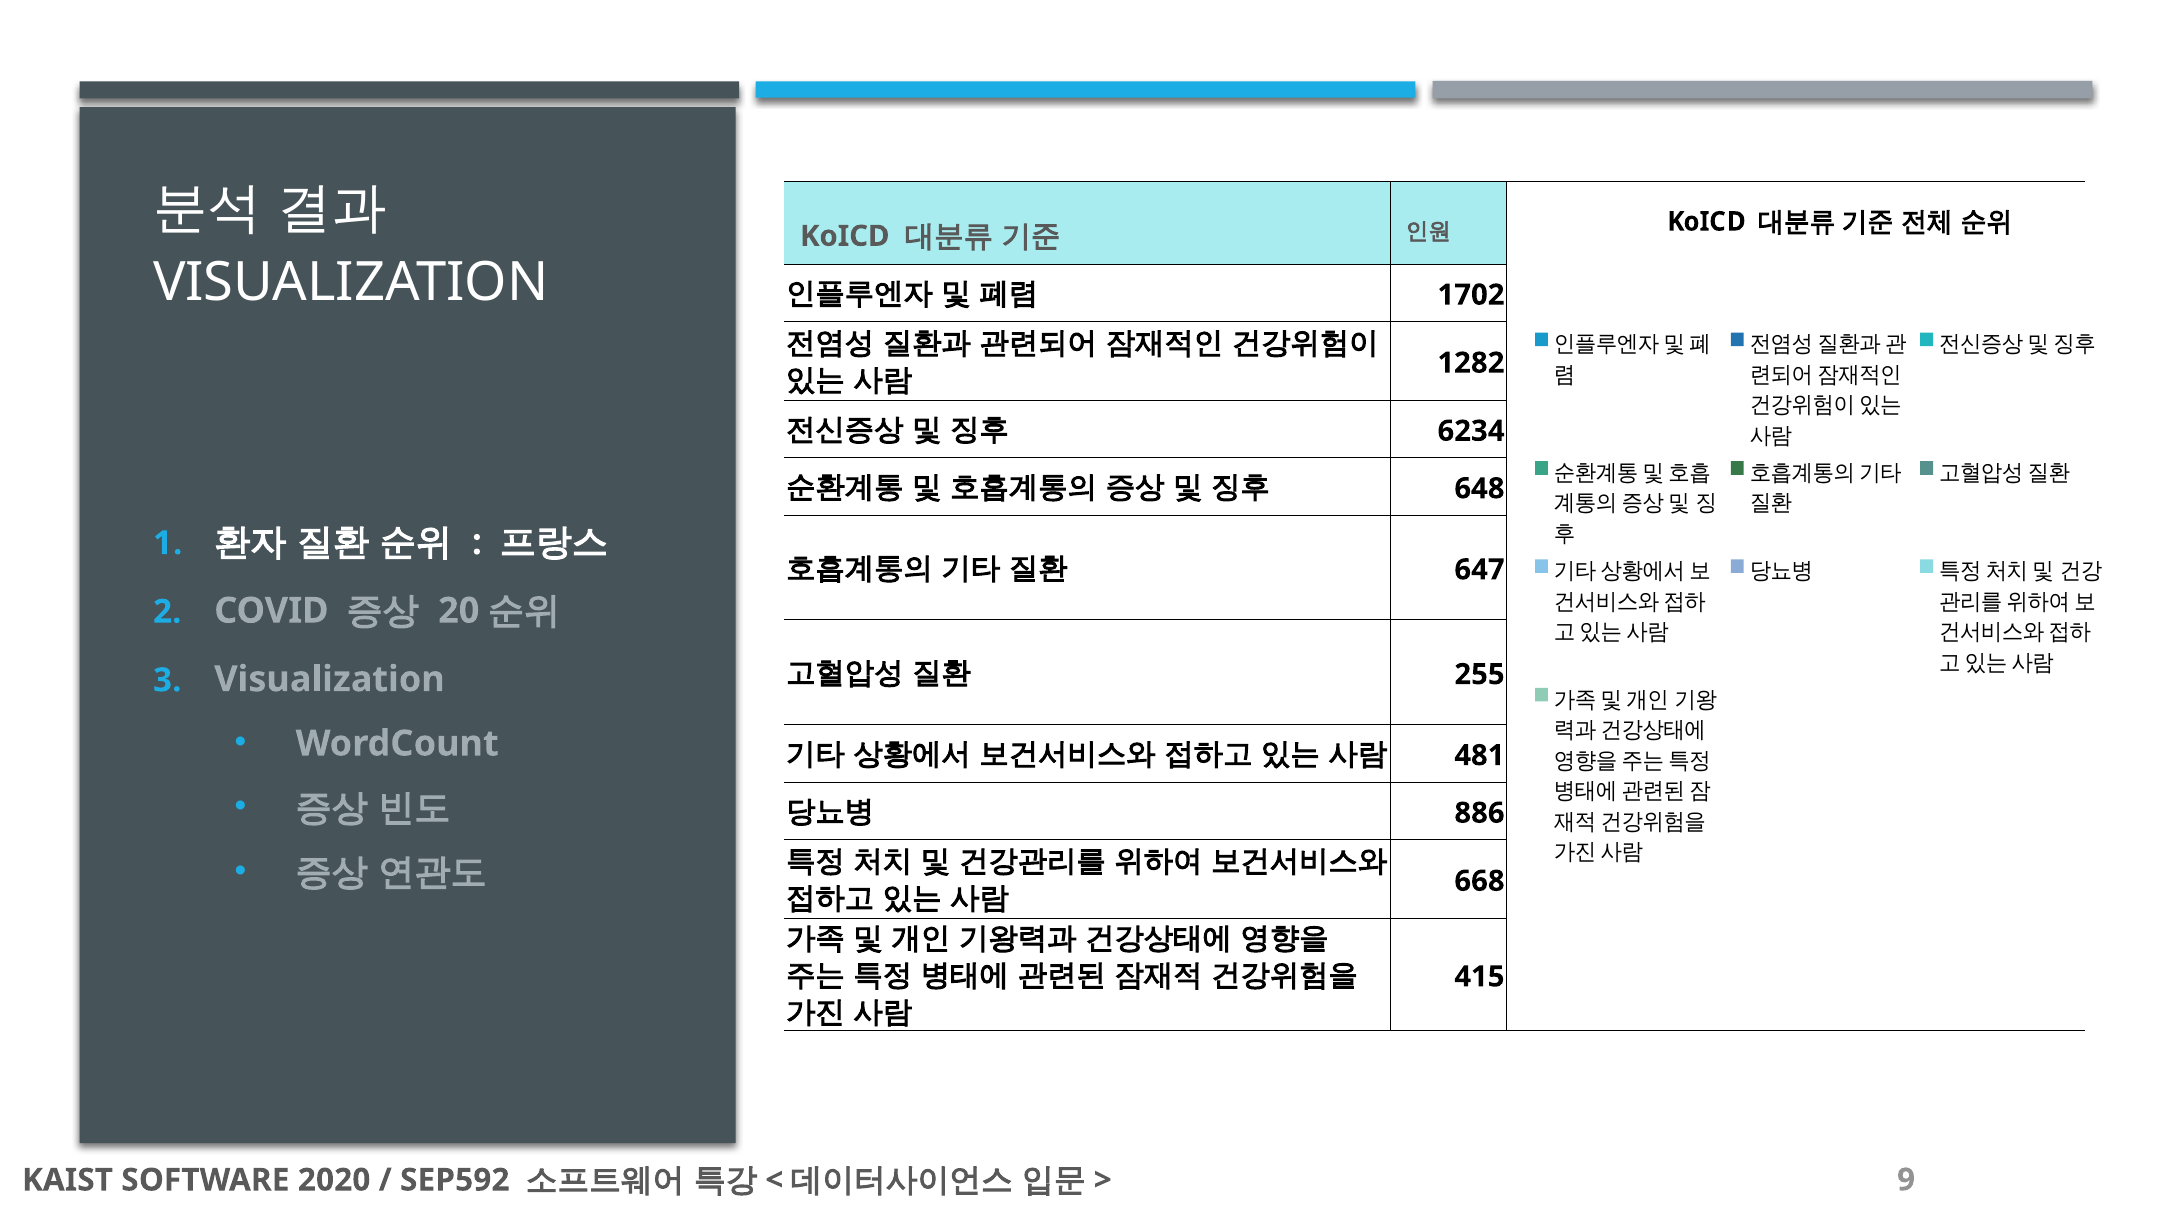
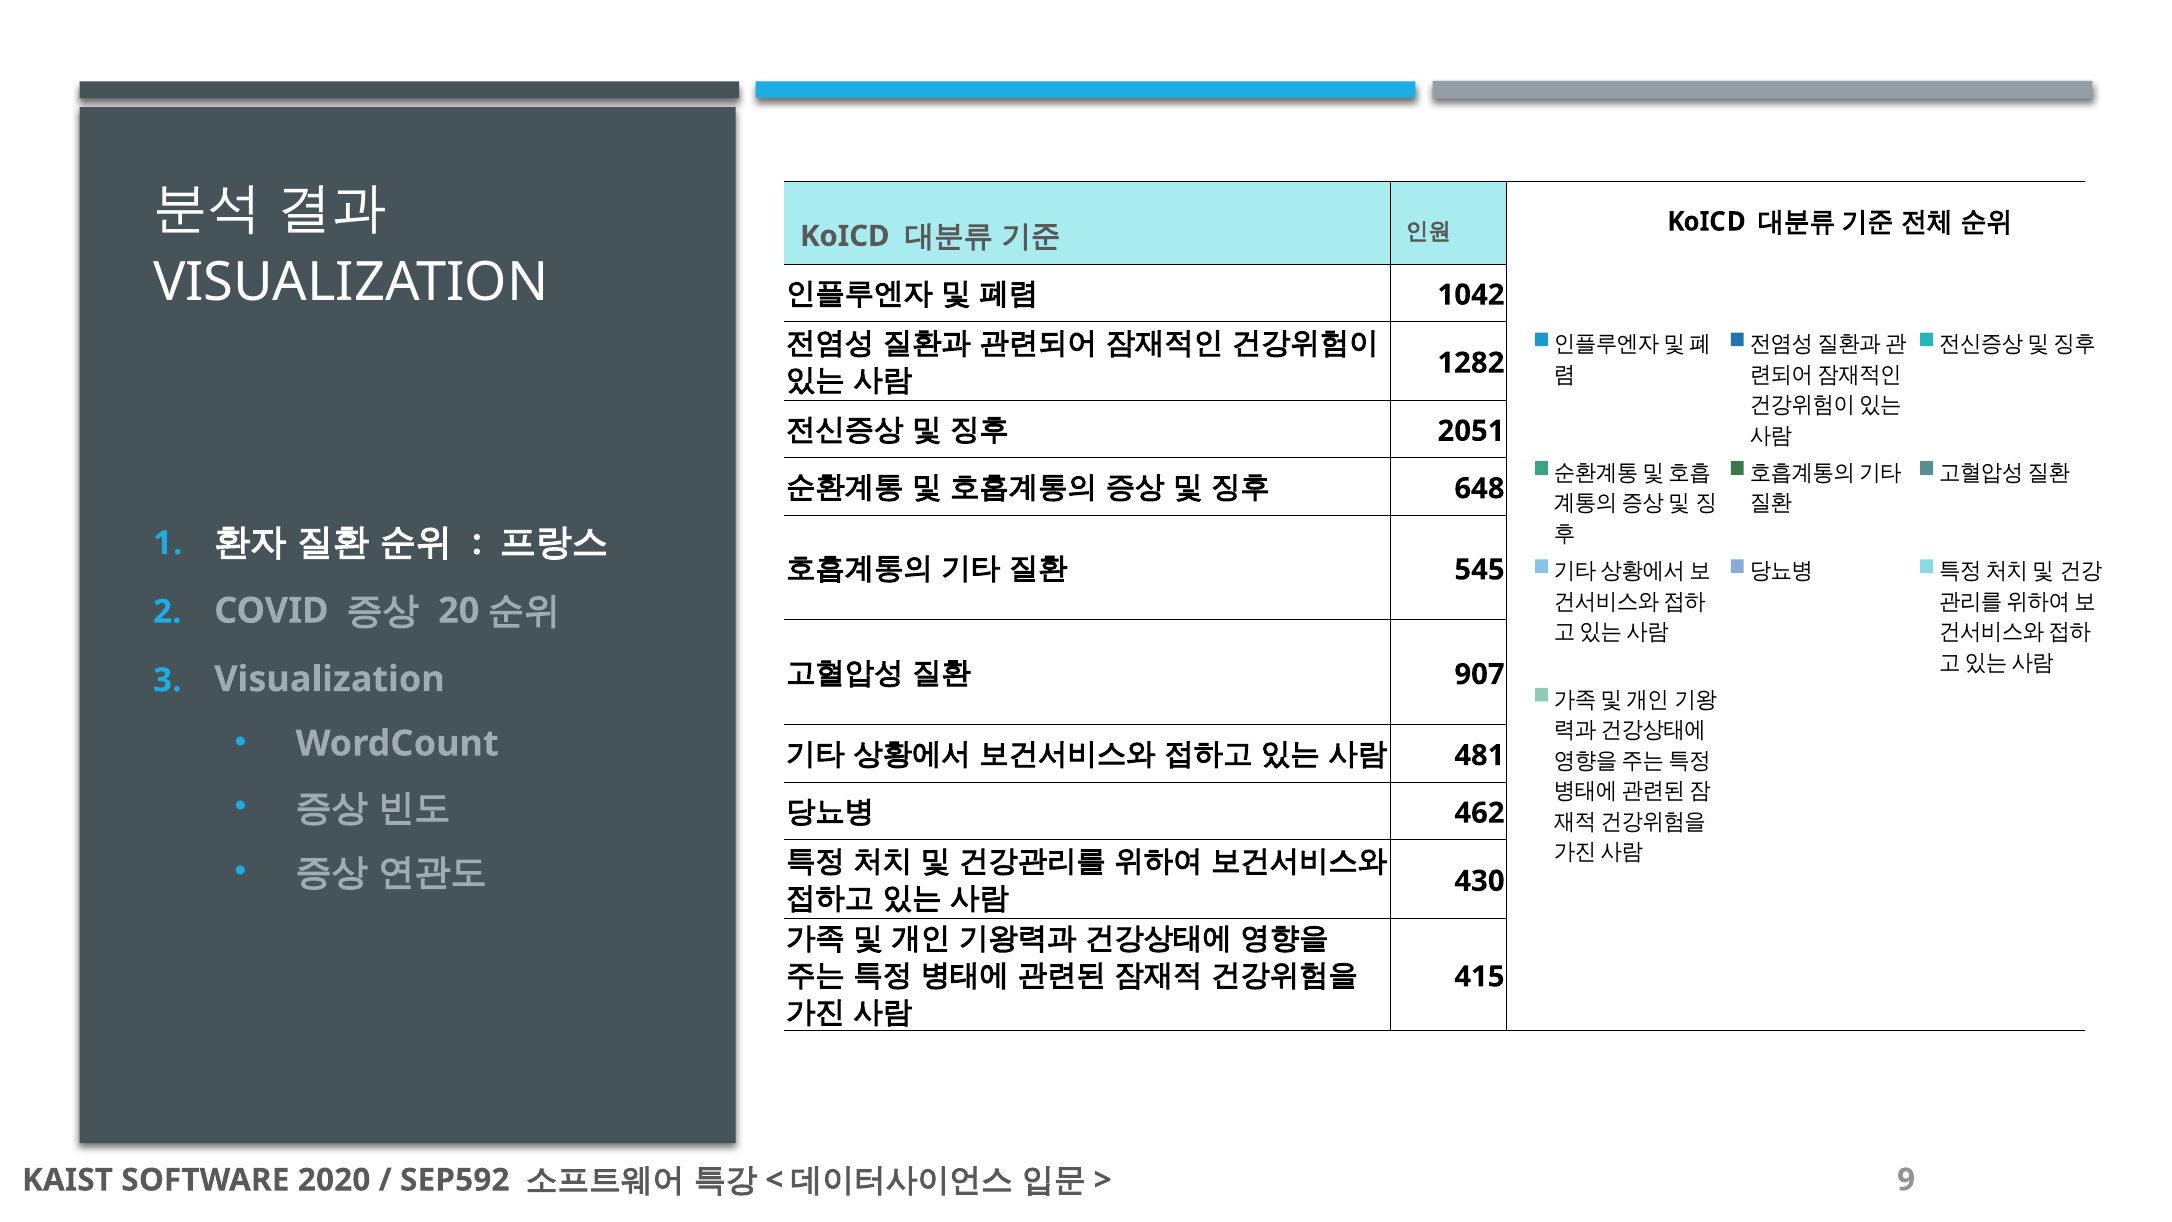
1702: 1702 -> 1042
6234: 6234 -> 2051
647: 647 -> 545
255: 255 -> 907
886: 886 -> 462
668: 668 -> 430
